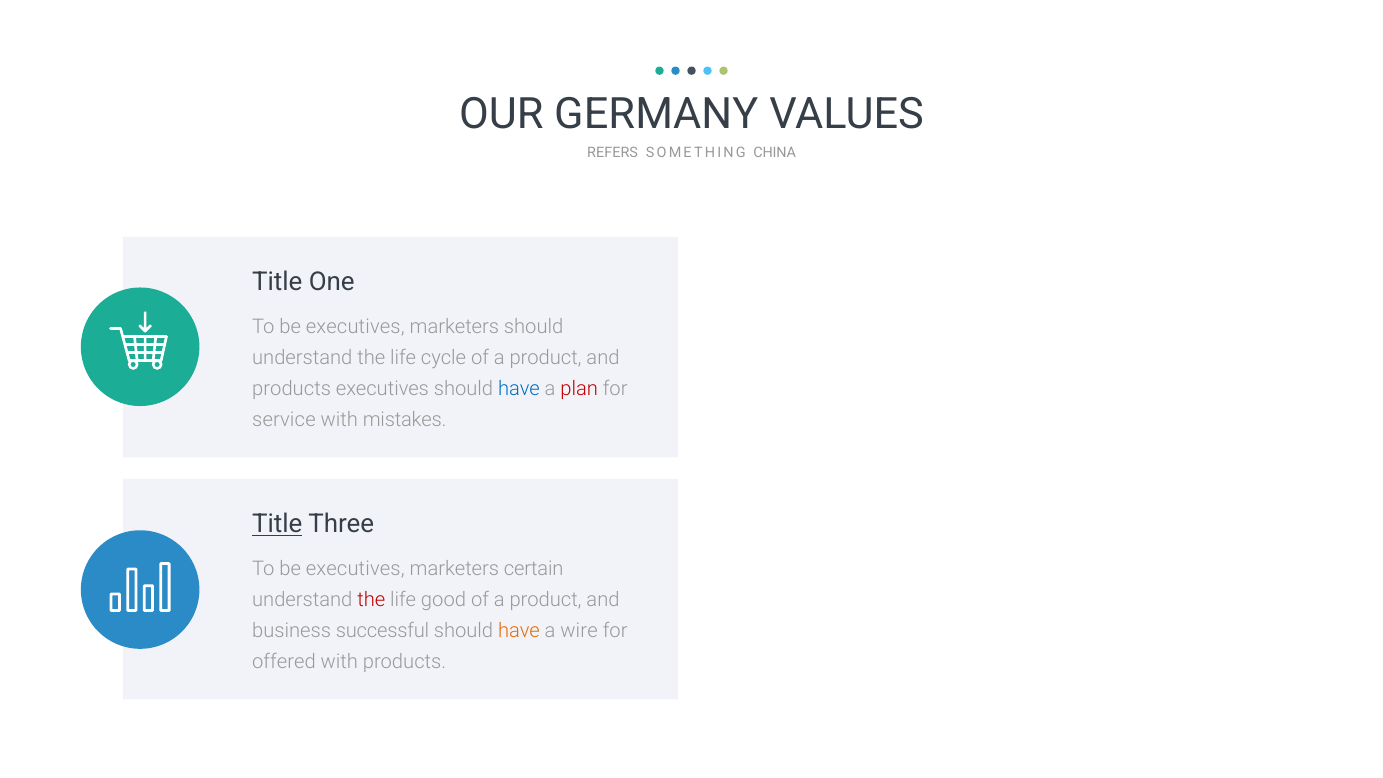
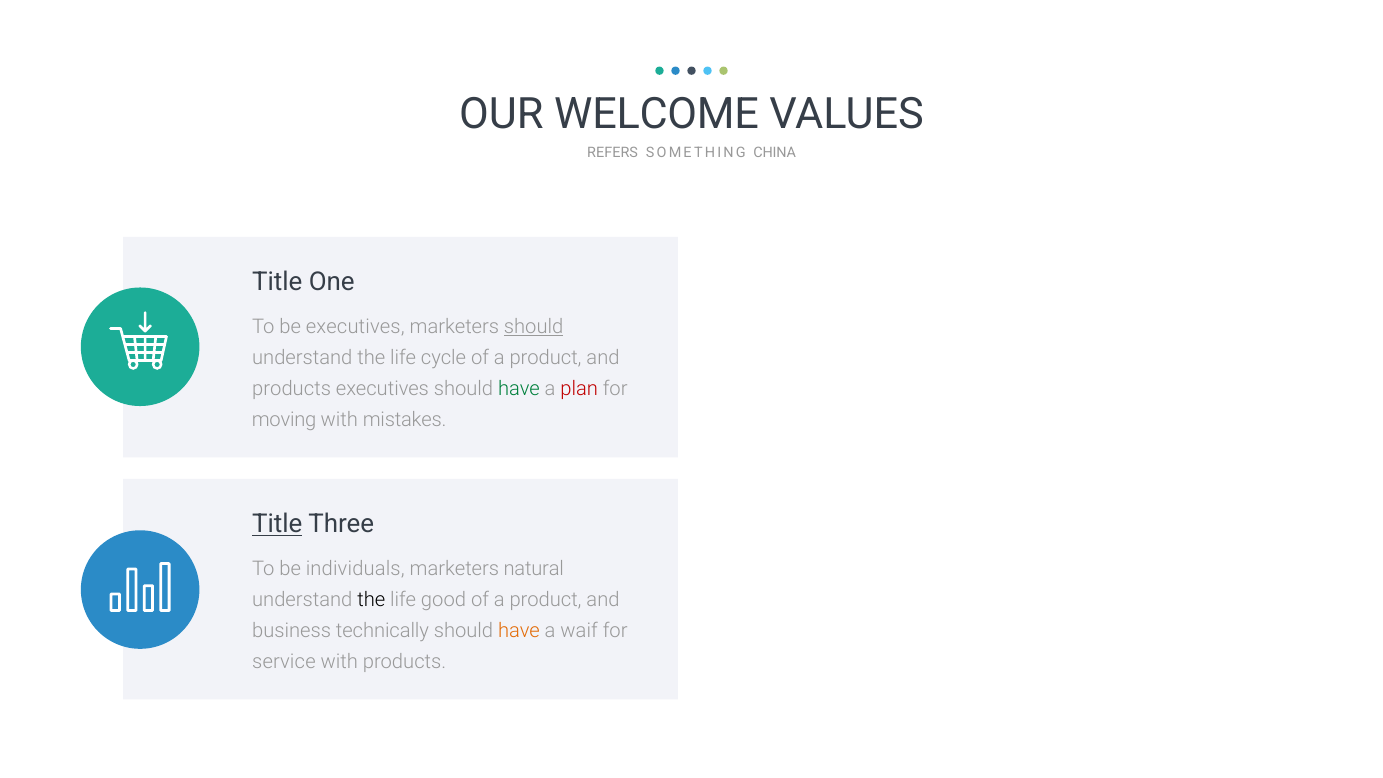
GERMANY: GERMANY -> WELCOME
should at (534, 327) underline: none -> present
have at (519, 389) colour: blue -> green
service: service -> moving
executives at (355, 569): executives -> individuals
certain: certain -> natural
the at (371, 600) colour: red -> black
successful: successful -> technically
wire: wire -> waif
offered: offered -> service
